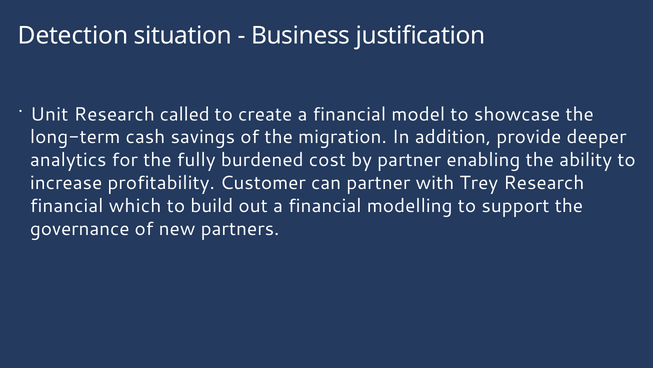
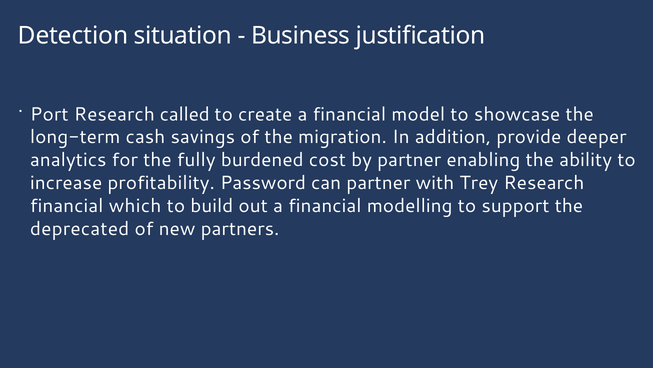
Unit: Unit -> Port
Customer: Customer -> Password
governance: governance -> deprecated
